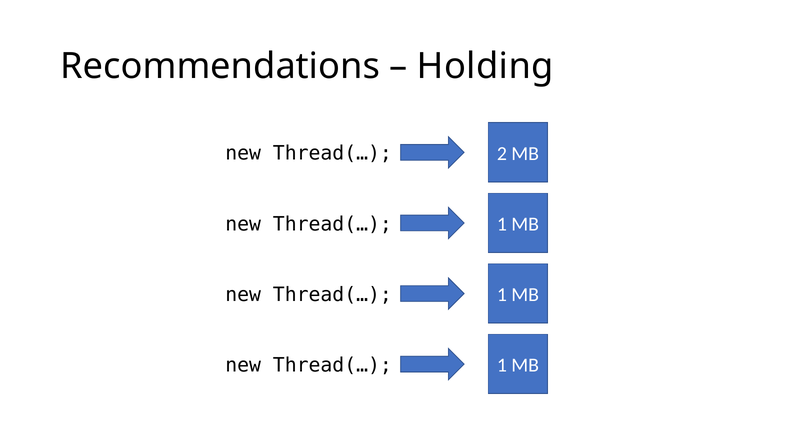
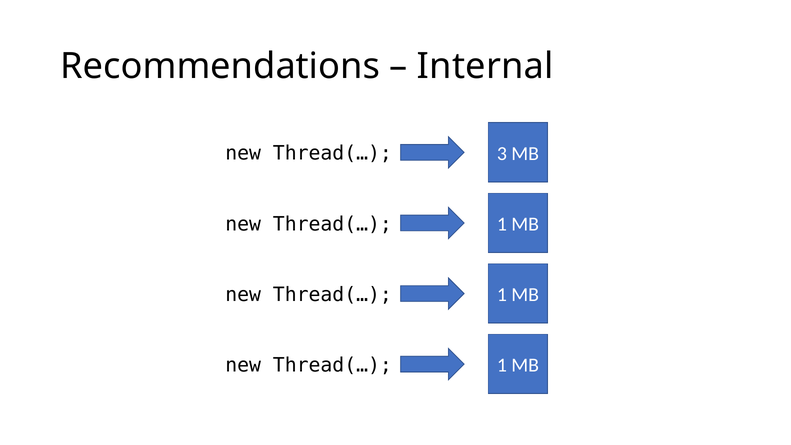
Holding: Holding -> Internal
2: 2 -> 3
